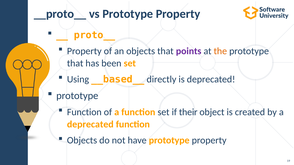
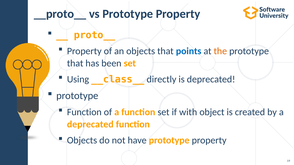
points colour: purple -> blue
__based__: __based__ -> __class__
their: their -> with
